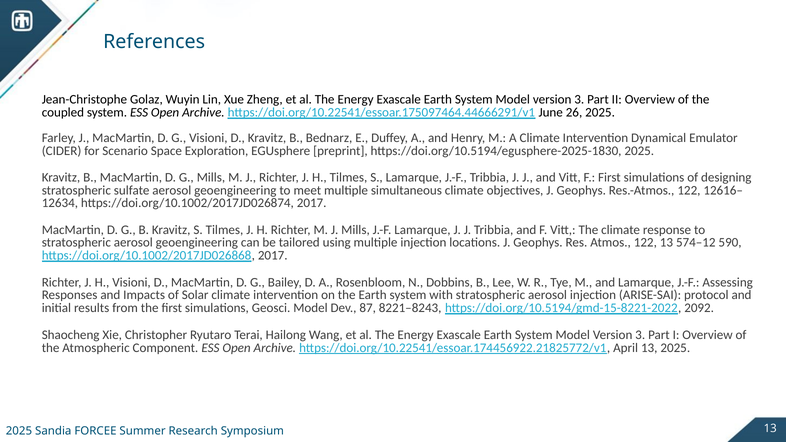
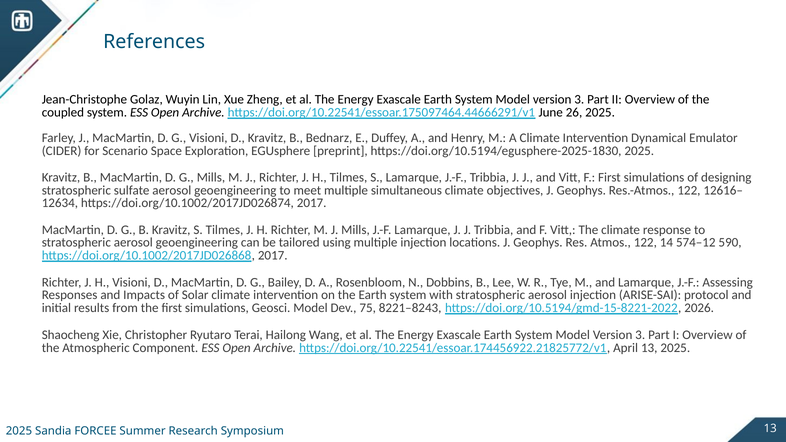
122 13: 13 -> 14
87: 87 -> 75
2092: 2092 -> 2026
